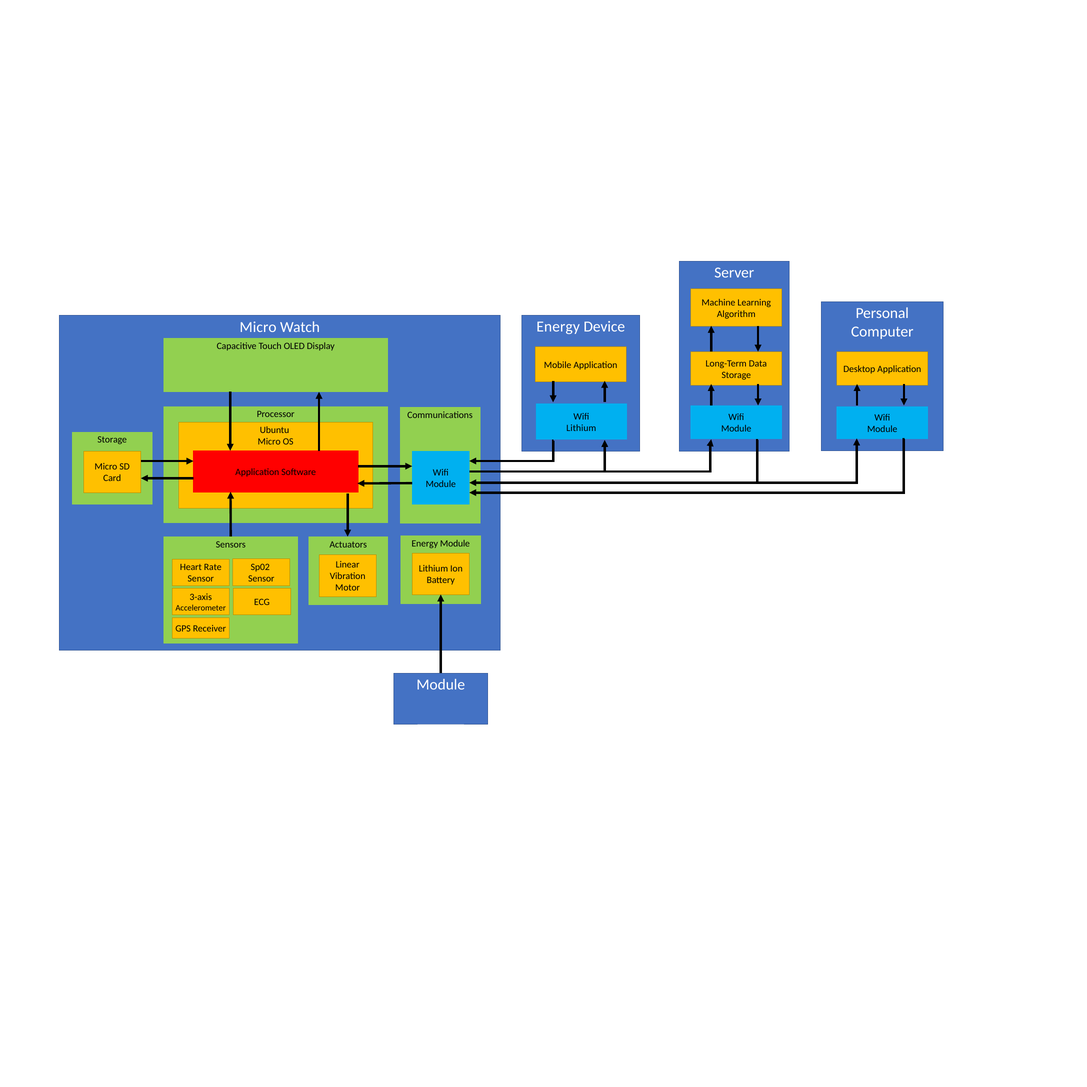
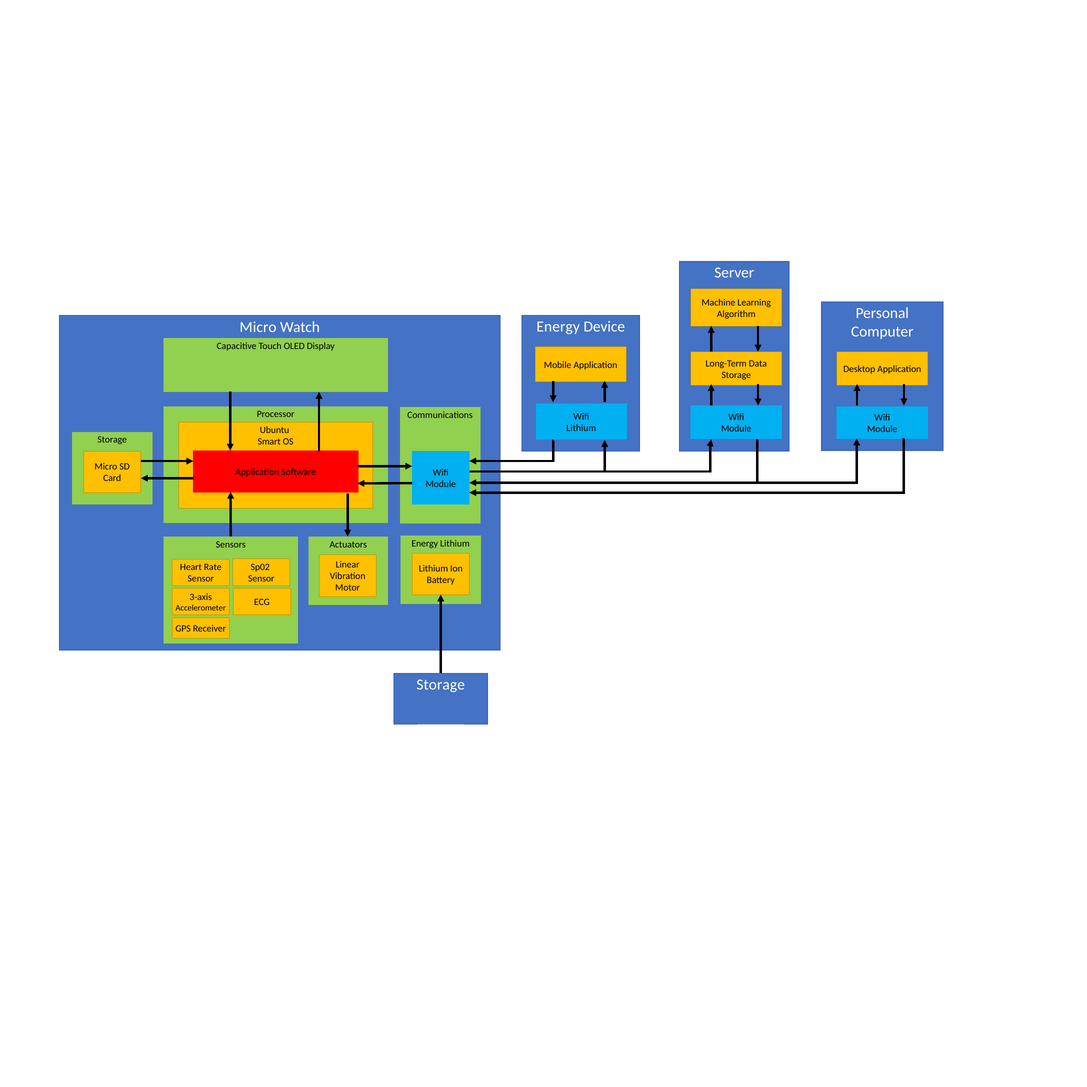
Micro at (269, 441): Micro -> Smart
Energy Module: Module -> Lithium
Module at (441, 685): Module -> Storage
